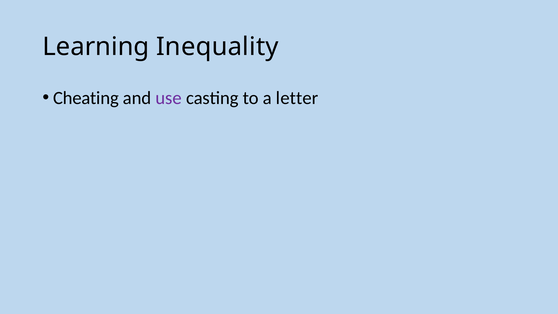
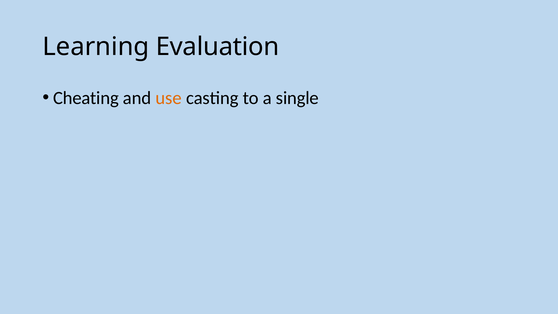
Inequality: Inequality -> Evaluation
use colour: purple -> orange
letter: letter -> single
